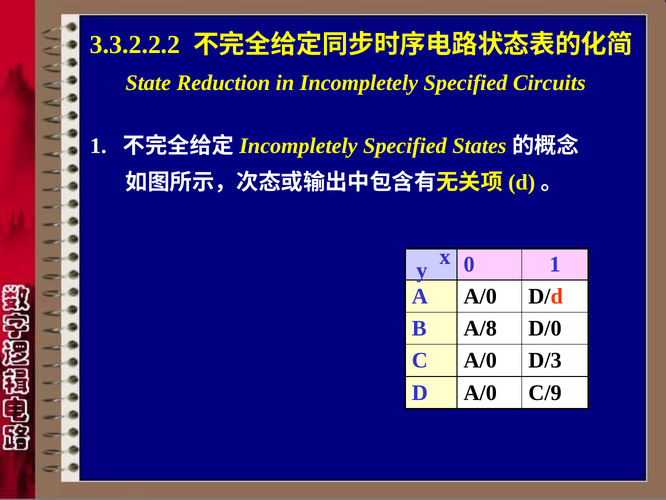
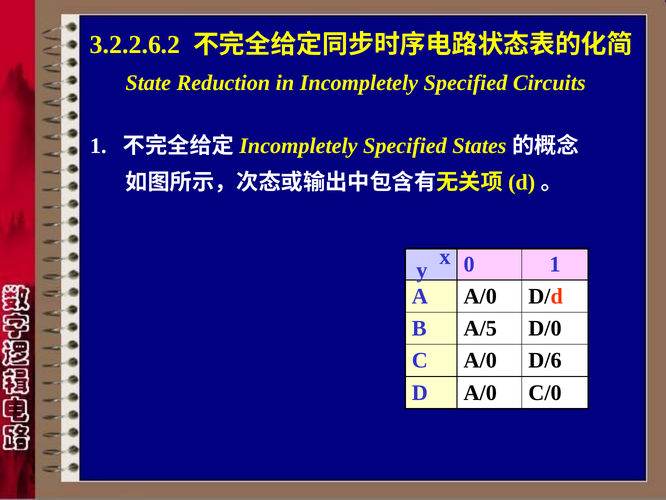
3.3.2.2.2: 3.3.2.2.2 -> 3.2.2.6.2
A/8: A/8 -> A/5
D/3: D/3 -> D/6
C/9: C/9 -> C/0
